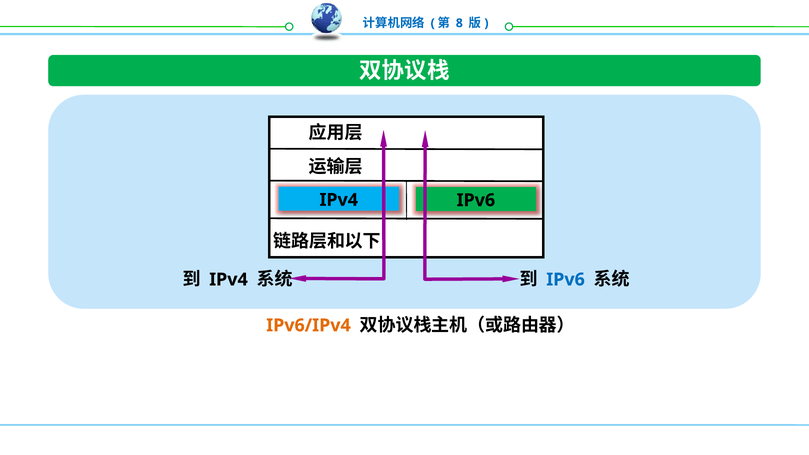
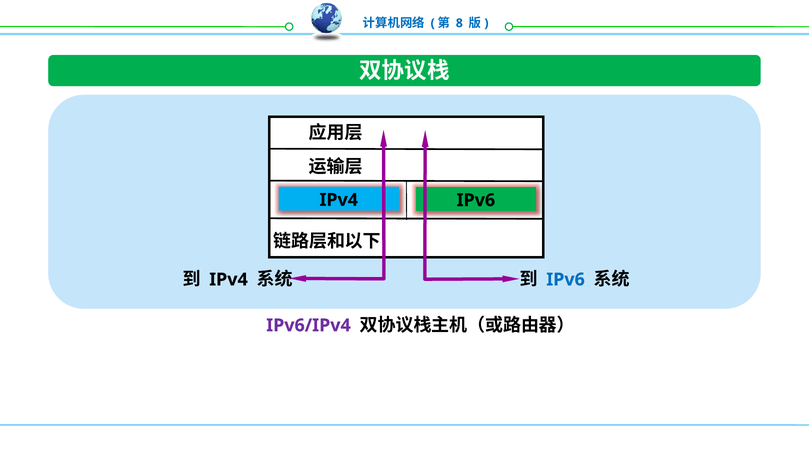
IPv6/IPv4 colour: orange -> purple
